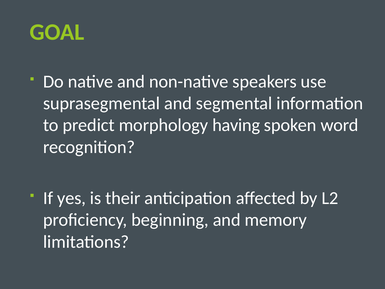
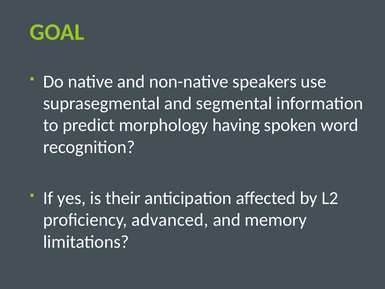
beginning: beginning -> advanced
